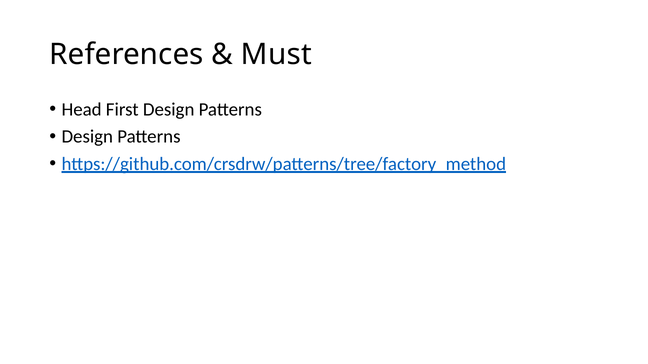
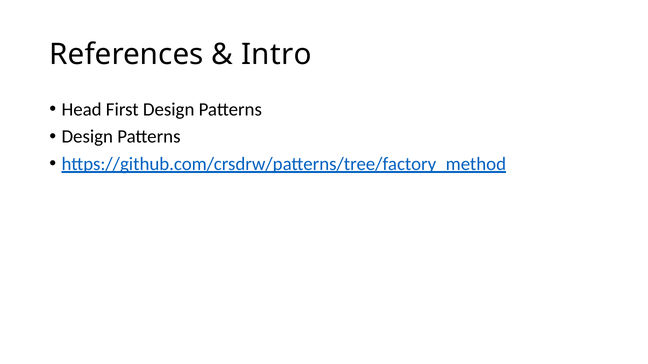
Must: Must -> Intro
